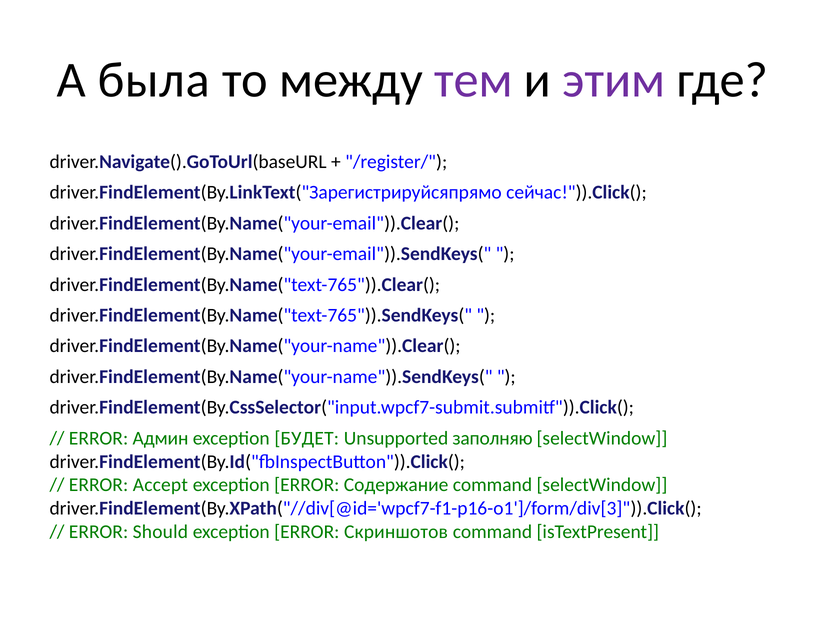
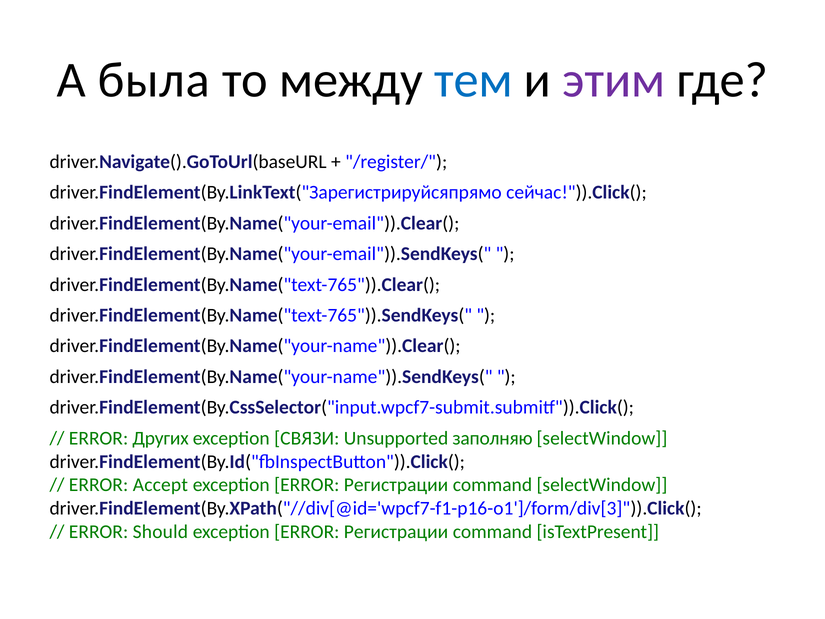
тем colour: purple -> blue
Админ: Админ -> Других
БУДЕТ: БУДЕТ -> СВЯЗИ
Содержание at (396, 485): Содержание -> Регистрации
Скриншотов at (396, 532): Скриншотов -> Регистрации
